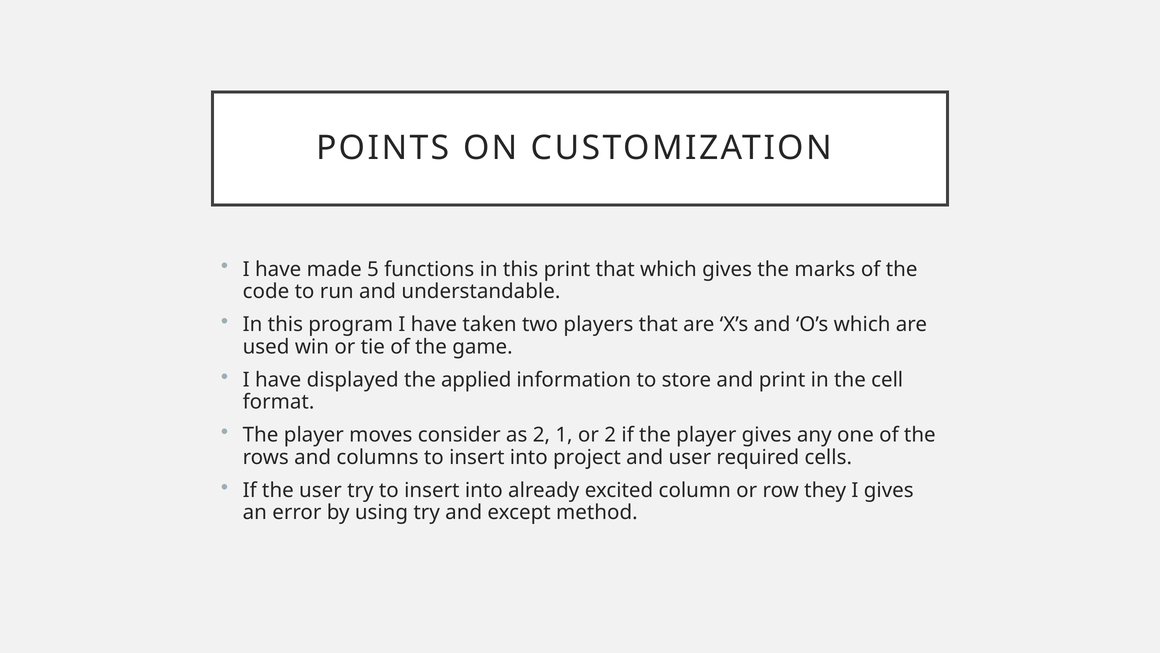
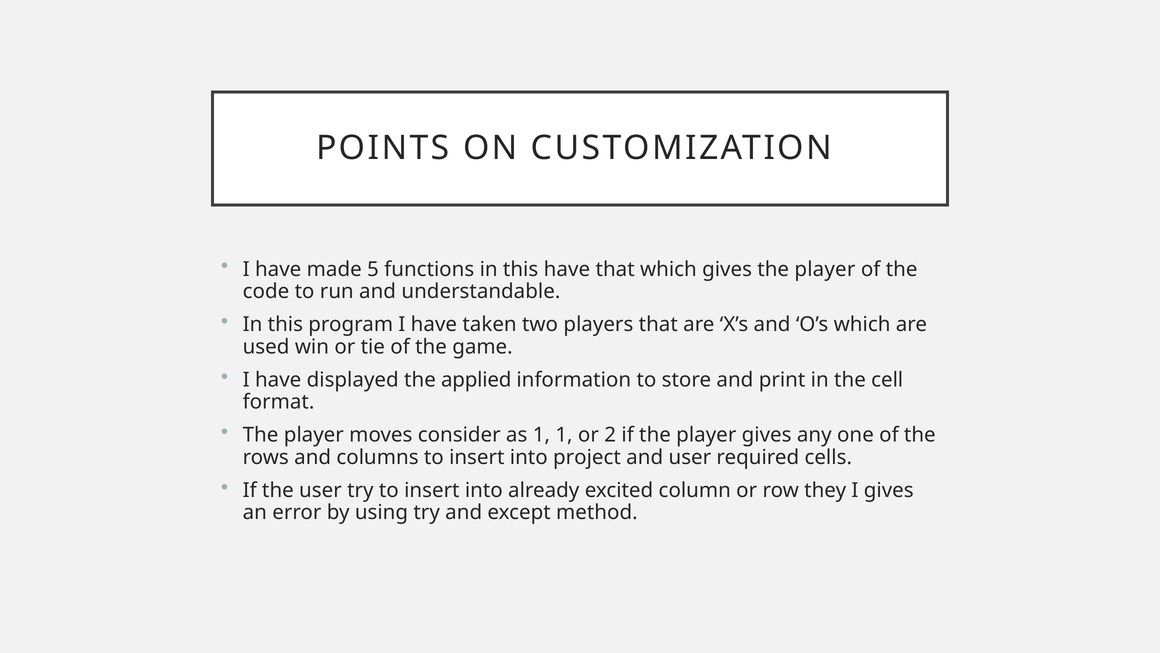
this print: print -> have
gives the marks: marks -> player
as 2: 2 -> 1
